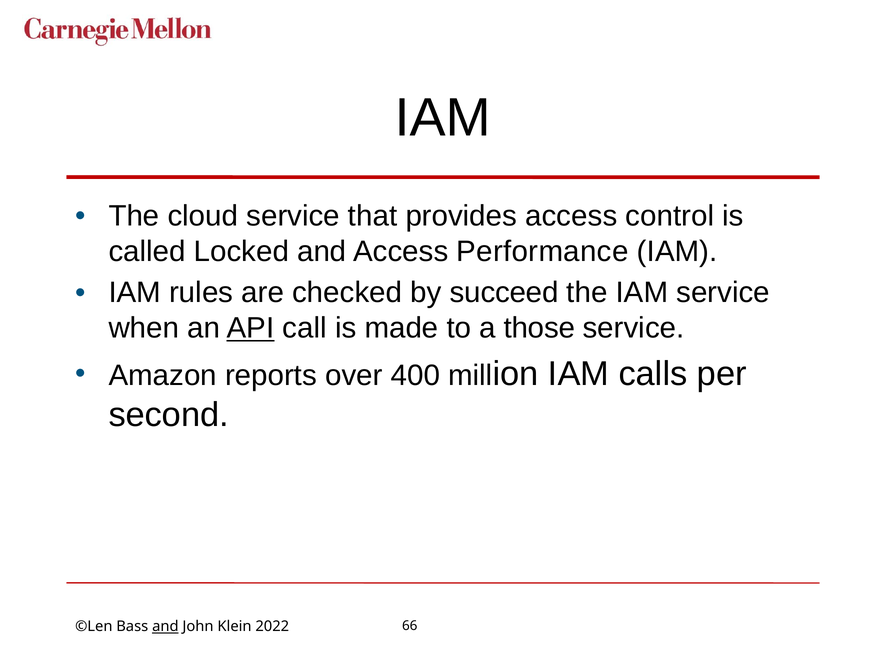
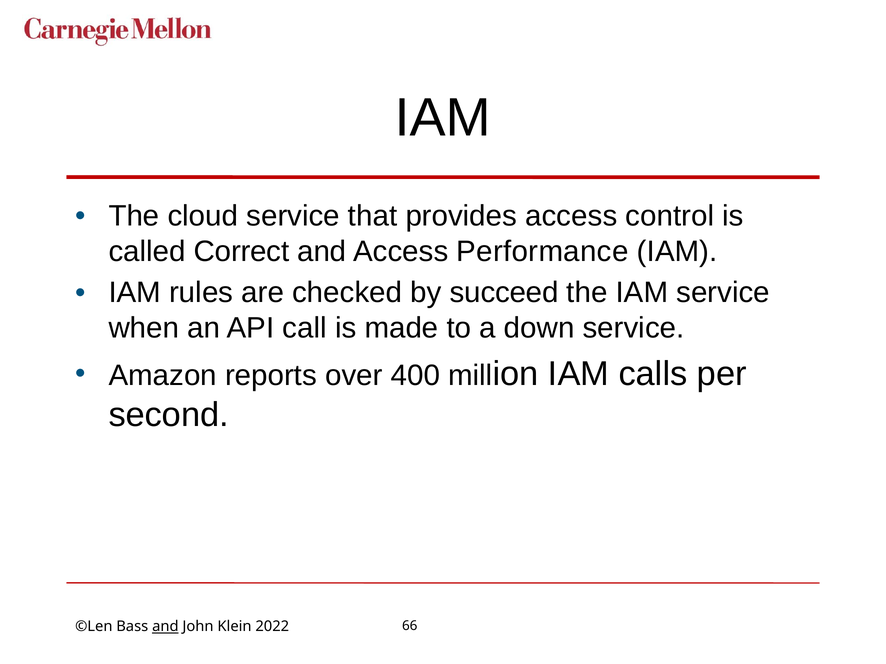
Locked: Locked -> Correct
API underline: present -> none
those: those -> down
